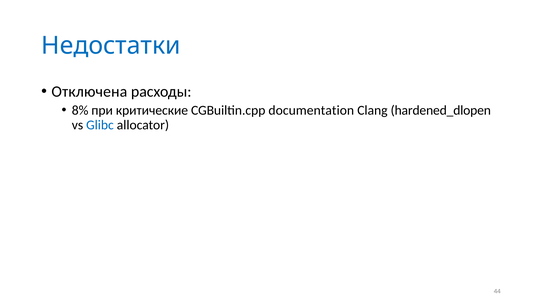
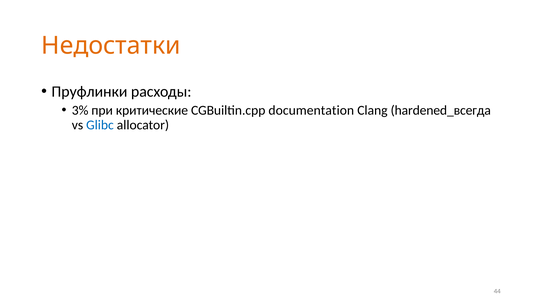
Недостатки colour: blue -> orange
Отключена: Отключена -> Пруфлинки
8%: 8% -> 3%
hardened_dlopen: hardened_dlopen -> hardened_всегда
